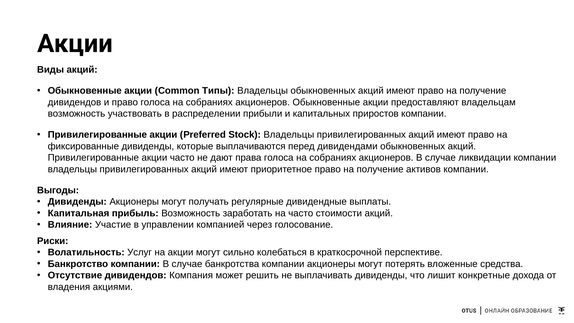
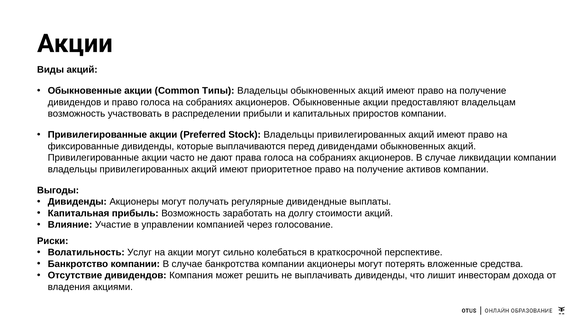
на часто: часто -> долгу
конкретные: конкретные -> инвесторам
